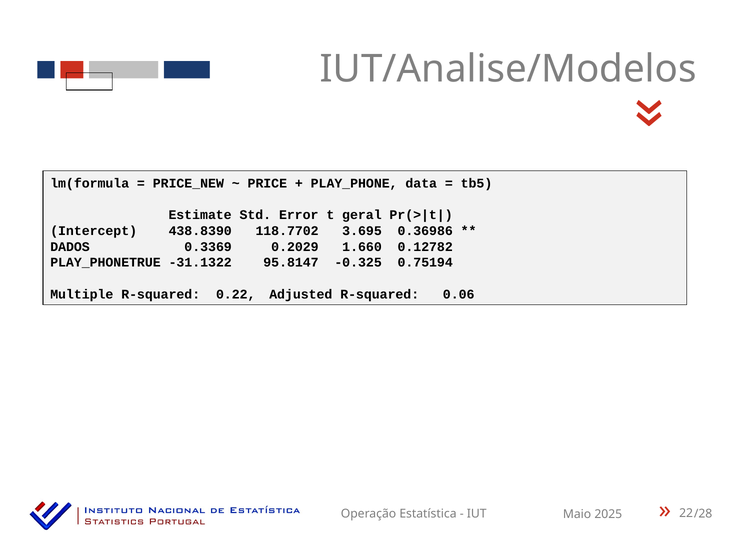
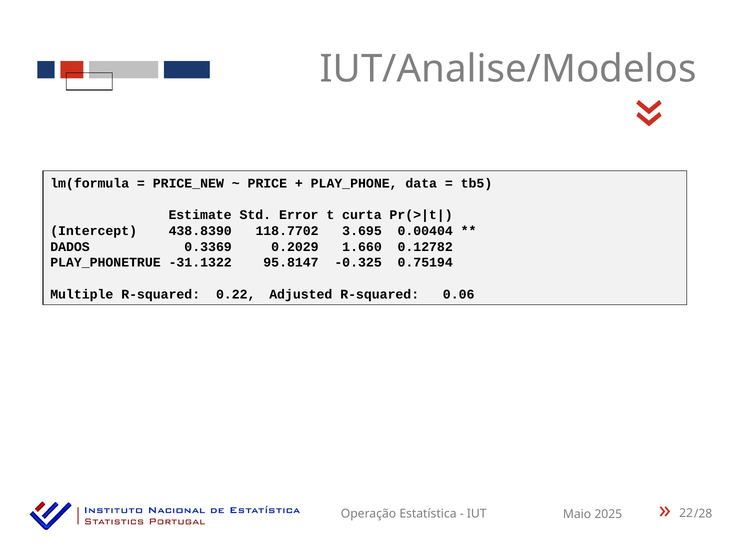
geral: geral -> curta
0.36986: 0.36986 -> 0.00404
